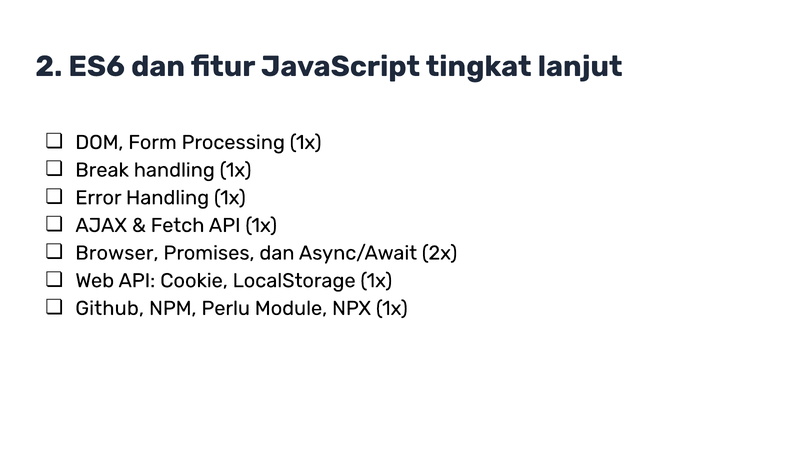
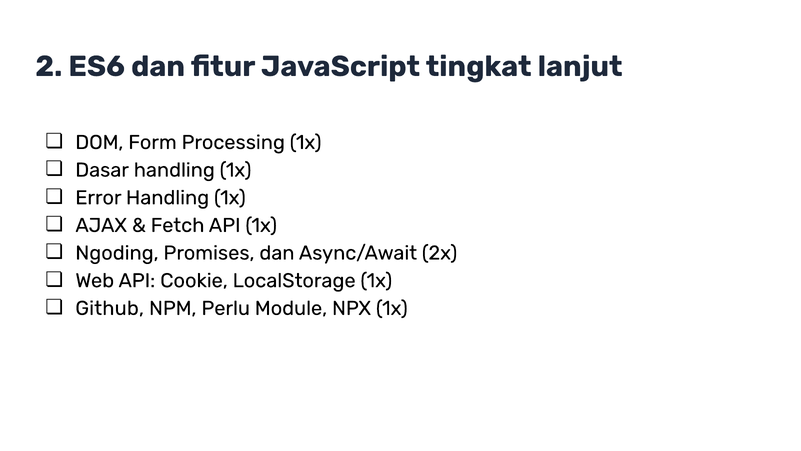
Break: Break -> Dasar
Browser: Browser -> Ngoding
